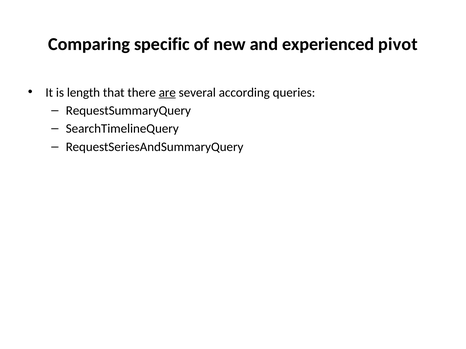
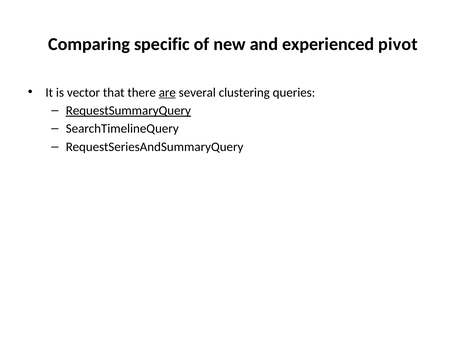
length: length -> vector
according: according -> clustering
RequestSummaryQuery underline: none -> present
